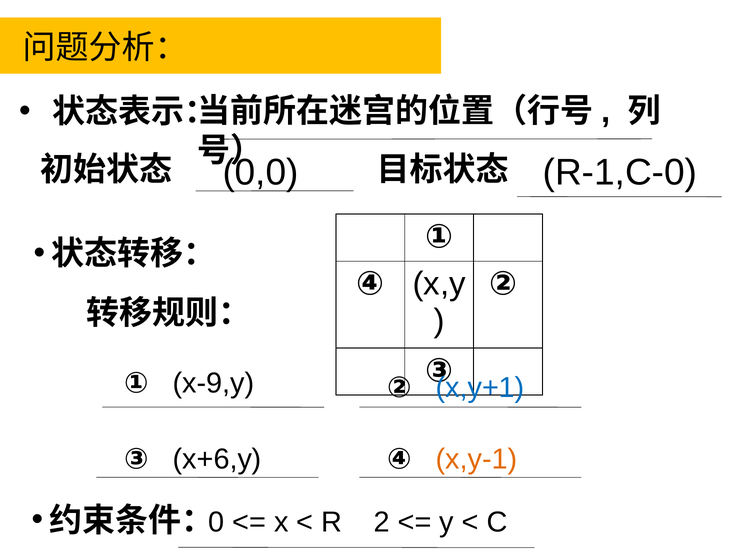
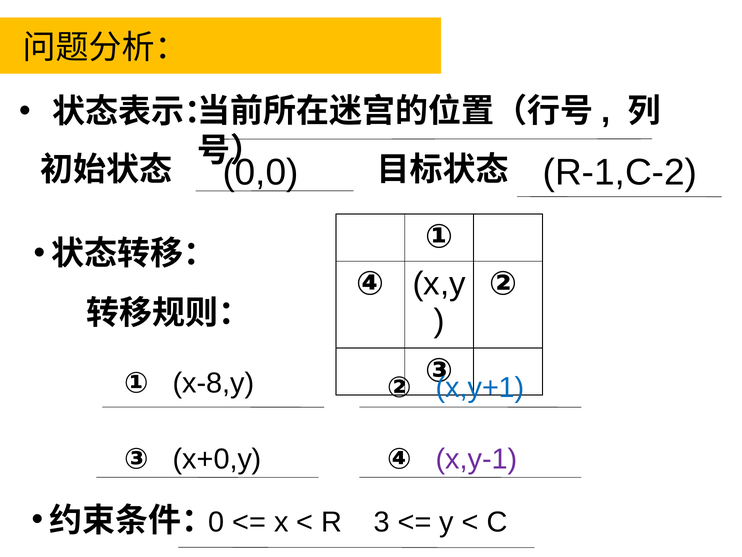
R-1,C-0: R-1,C-0 -> R-1,C-2
x-9,y: x-9,y -> x-8,y
x+6,y: x+6,y -> x+0,y
x,y-1 colour: orange -> purple
2: 2 -> 3
